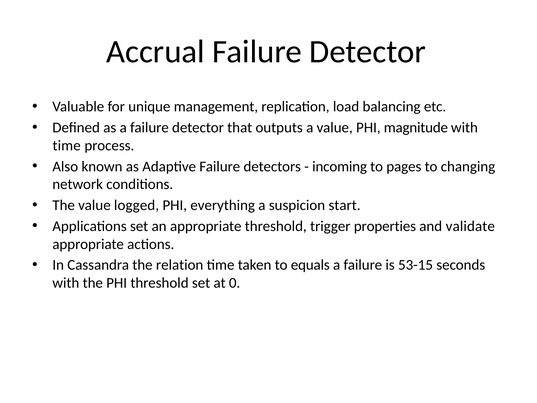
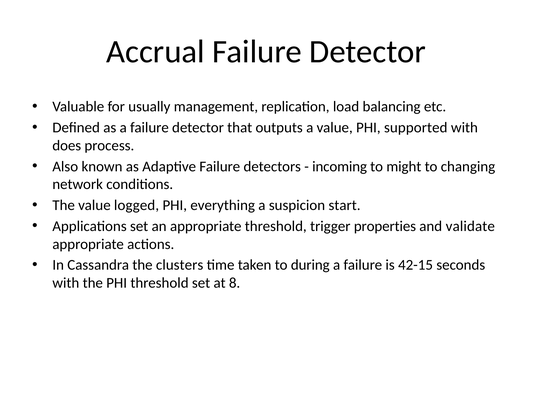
unique: unique -> usually
magnitude: magnitude -> supported
time at (67, 145): time -> does
pages: pages -> might
relation: relation -> clusters
equals: equals -> during
53-15: 53-15 -> 42-15
0: 0 -> 8
